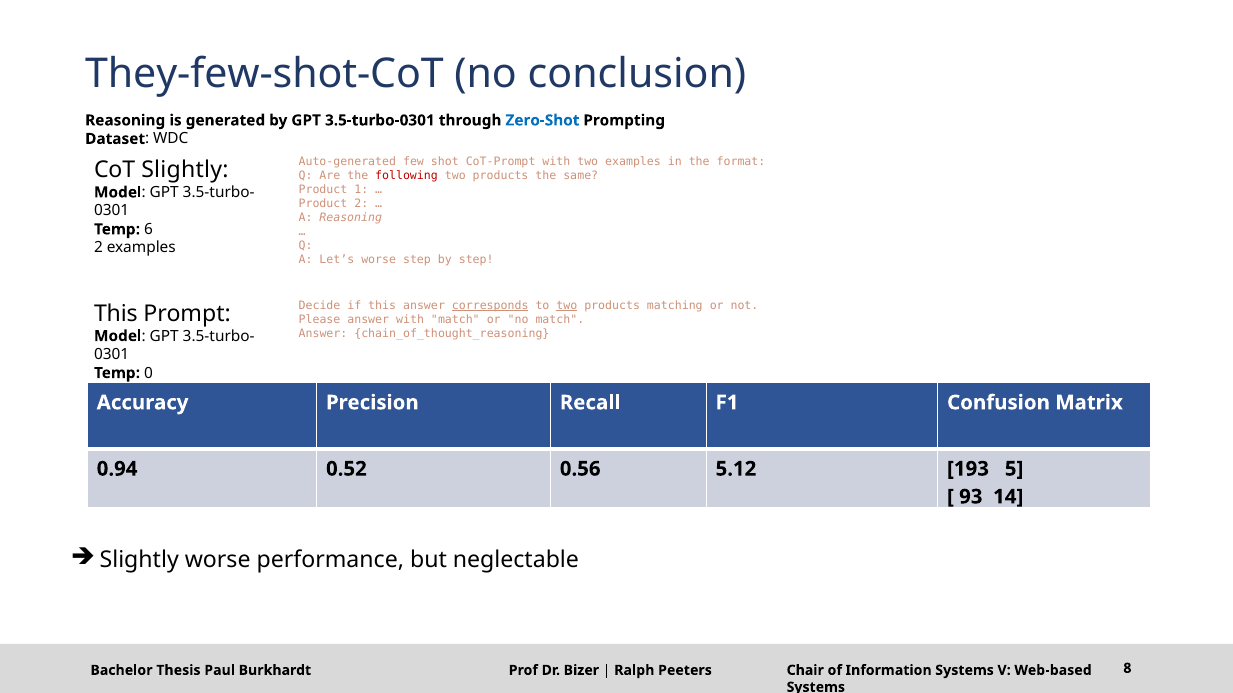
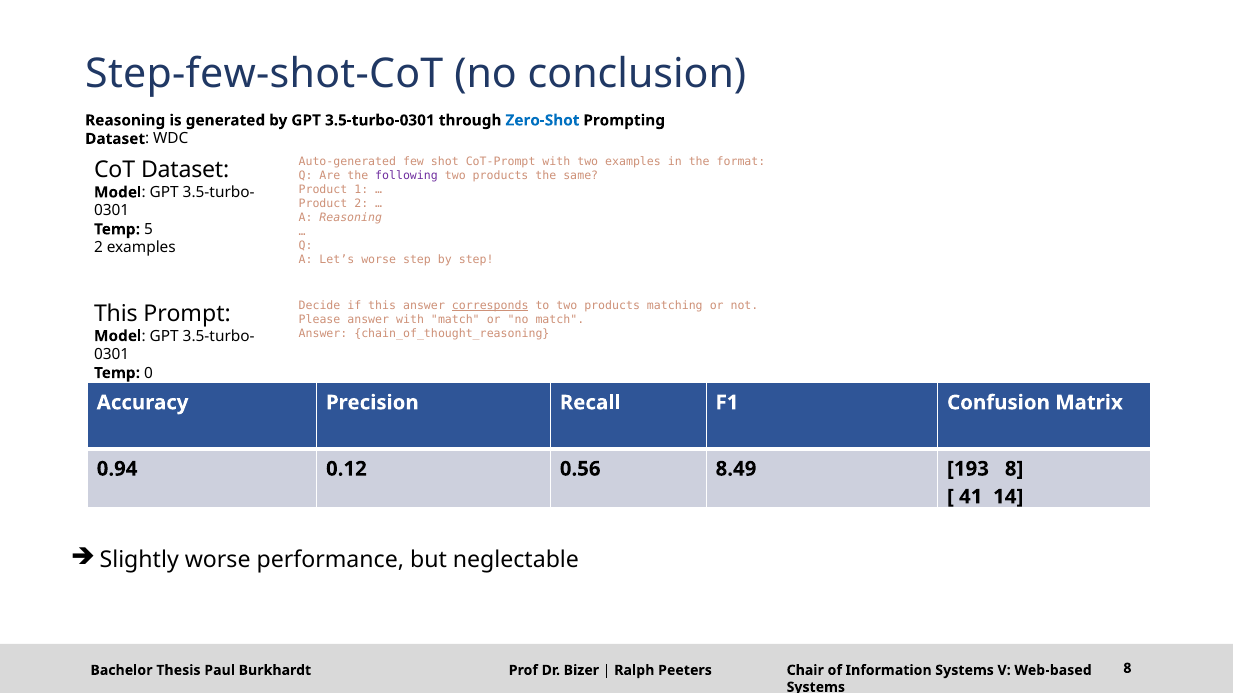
They-few-shot-CoT: They-few-shot-CoT -> Step-few-shot-CoT
CoT Slightly: Slightly -> Dataset
following colour: red -> purple
6: 6 -> 5
two at (567, 306) underline: present -> none
0.52: 0.52 -> 0.12
5.12: 5.12 -> 8.49
193 5: 5 -> 8
93: 93 -> 41
